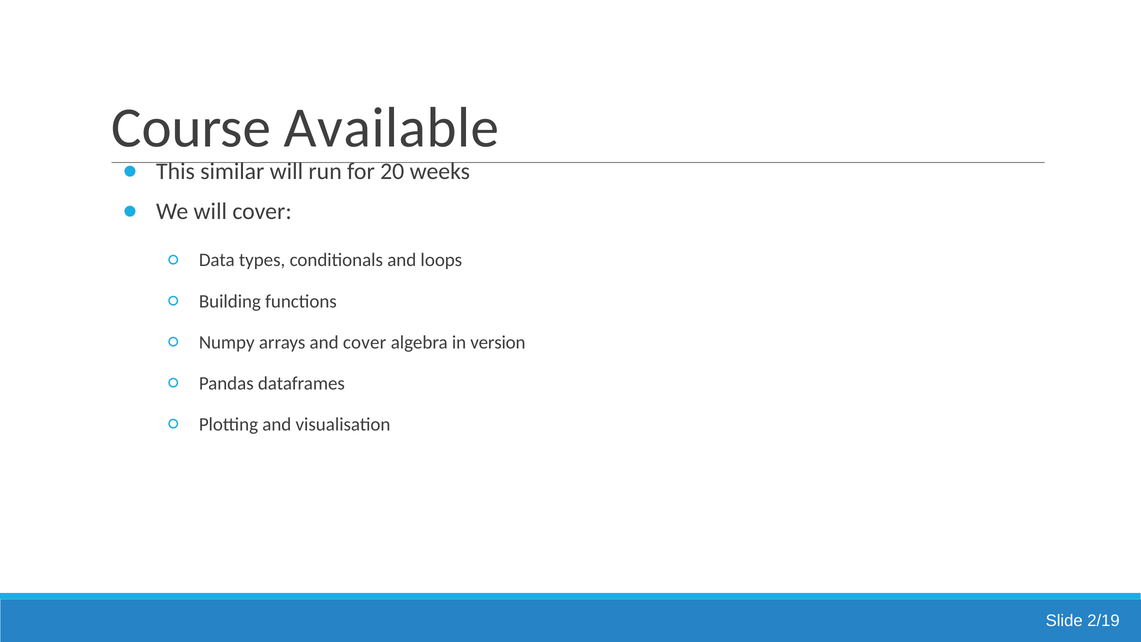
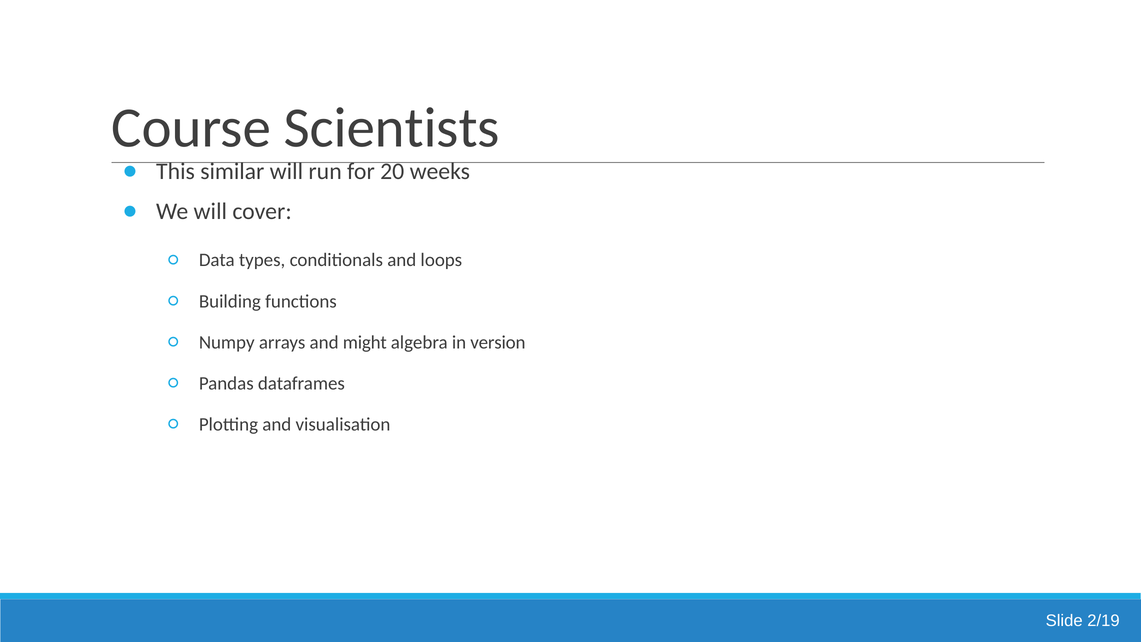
Available: Available -> Scientists
and cover: cover -> might
